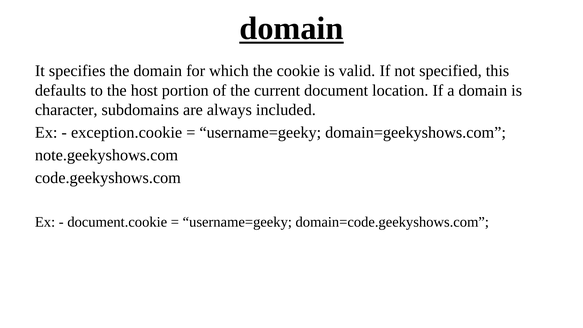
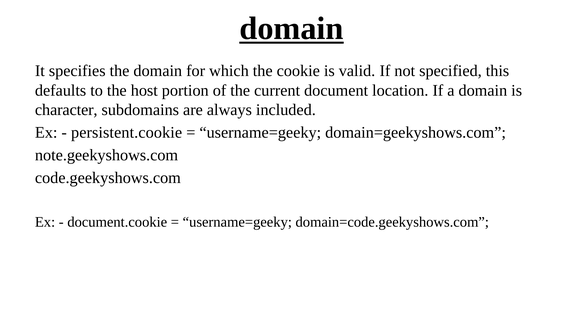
exception.cookie: exception.cookie -> persistent.cookie
